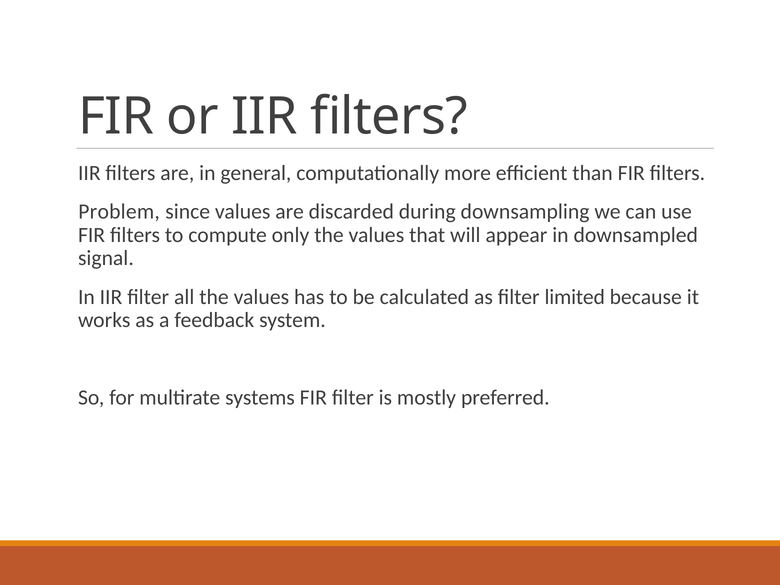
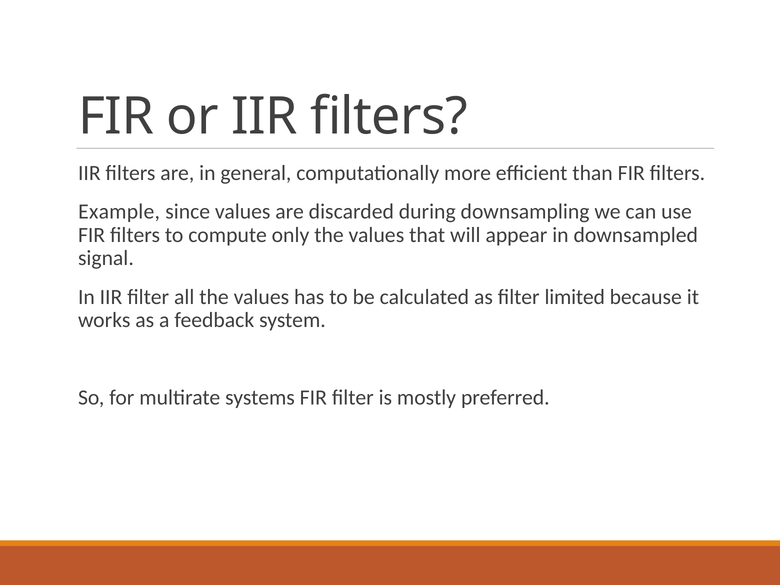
Problem: Problem -> Example
